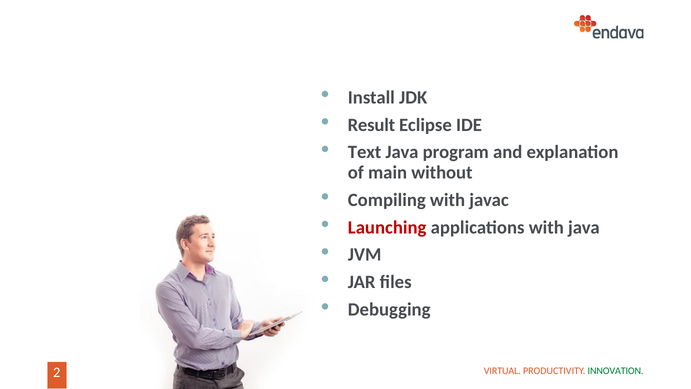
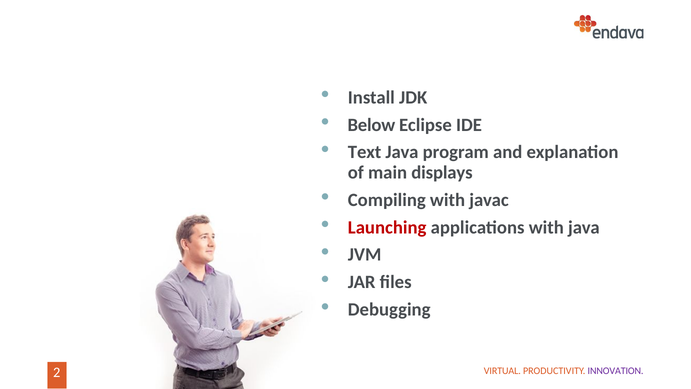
Result: Result -> Below
without: without -> displays
INNOVATION colour: green -> purple
